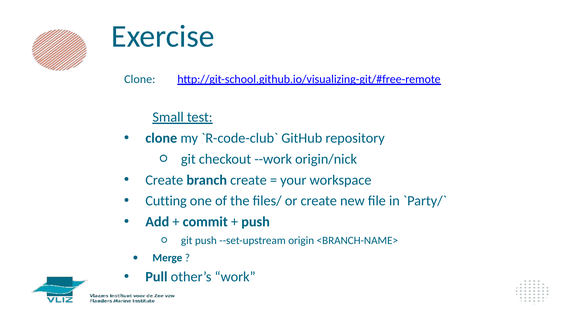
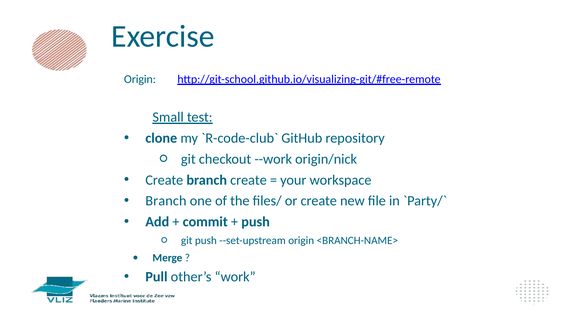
Clone at (140, 79): Clone -> Origin
Cutting at (166, 201): Cutting -> Branch
